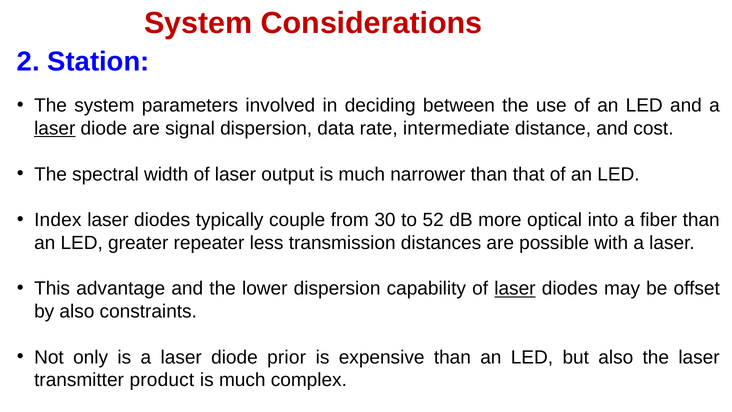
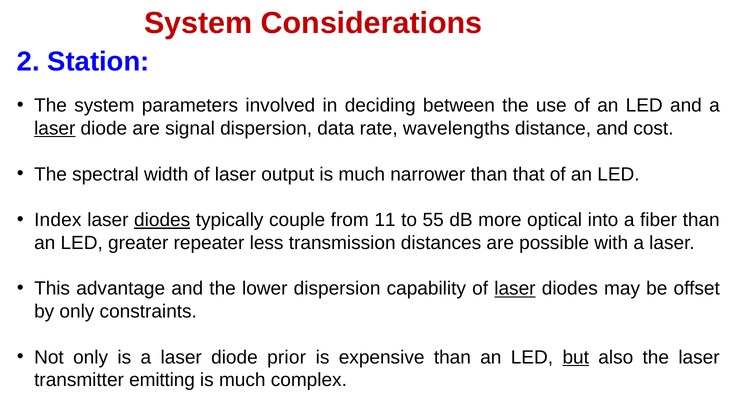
intermediate: intermediate -> wavelengths
diodes at (162, 220) underline: none -> present
30: 30 -> 11
52: 52 -> 55
by also: also -> only
but underline: none -> present
product: product -> emitting
